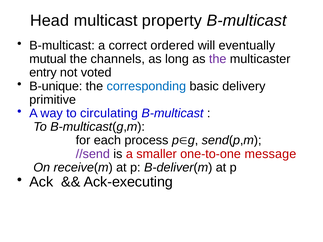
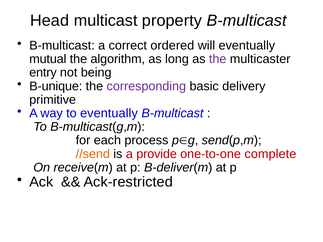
channels: channels -> algorithm
voted: voted -> being
corresponding colour: blue -> purple
to circulating: circulating -> eventually
//send colour: purple -> orange
smaller: smaller -> provide
message: message -> complete
Ack-executing: Ack-executing -> Ack-restricted
